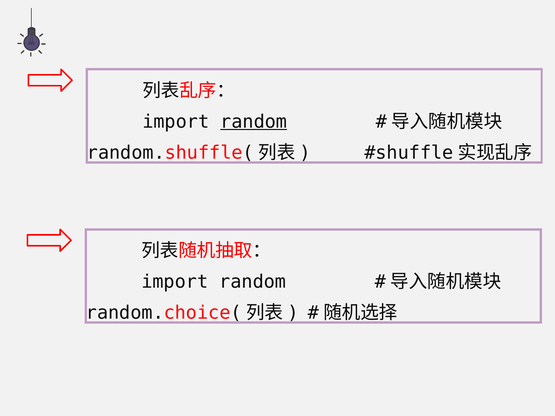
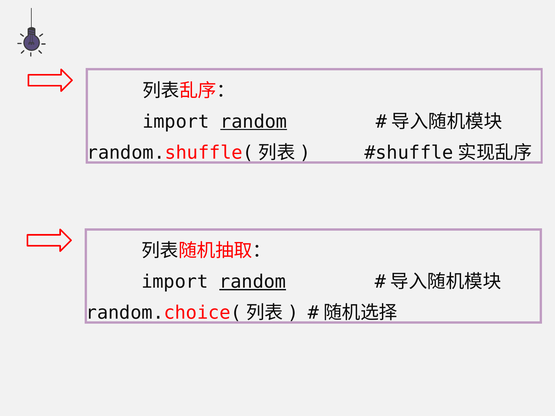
random at (253, 282) underline: none -> present
